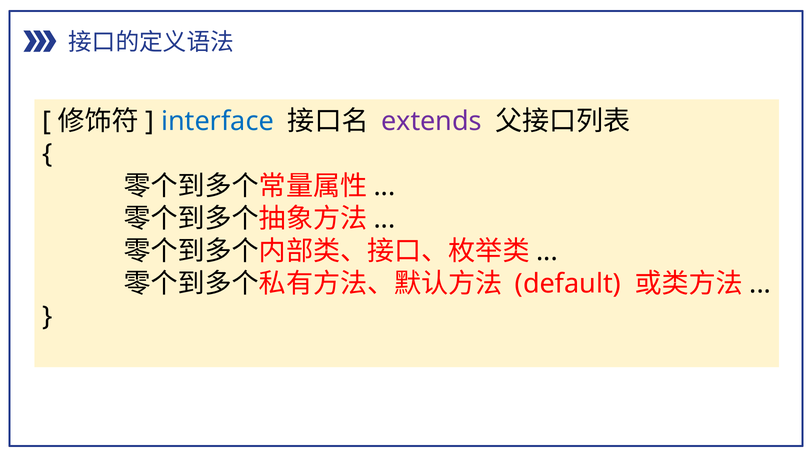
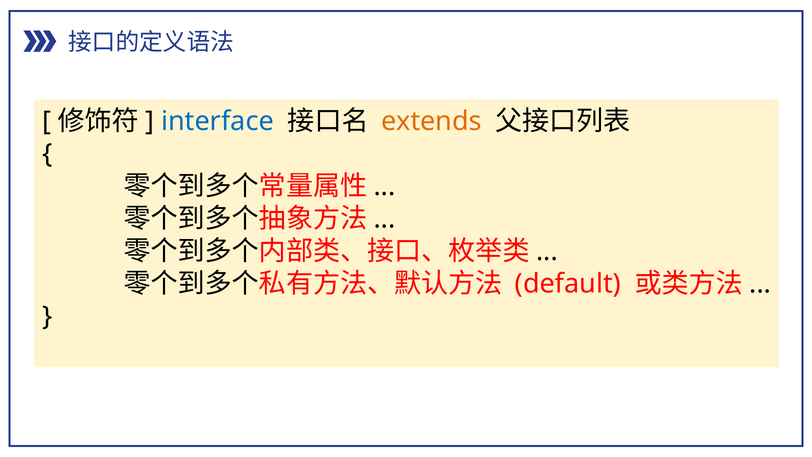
extends colour: purple -> orange
